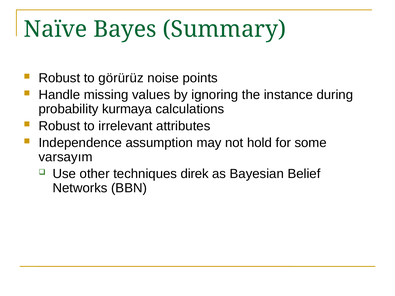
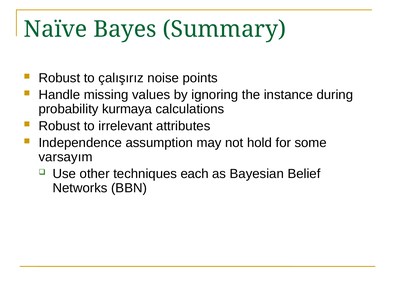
görürüz: görürüz -> çalışırız
direk: direk -> each
